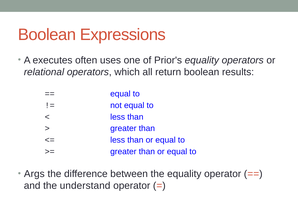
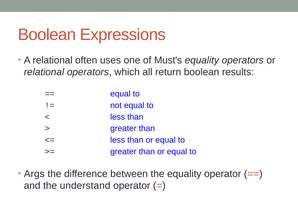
A executes: executes -> relational
Prior's: Prior's -> Must's
